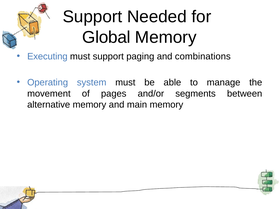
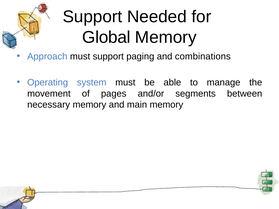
Executing: Executing -> Approach
alternative: alternative -> necessary
